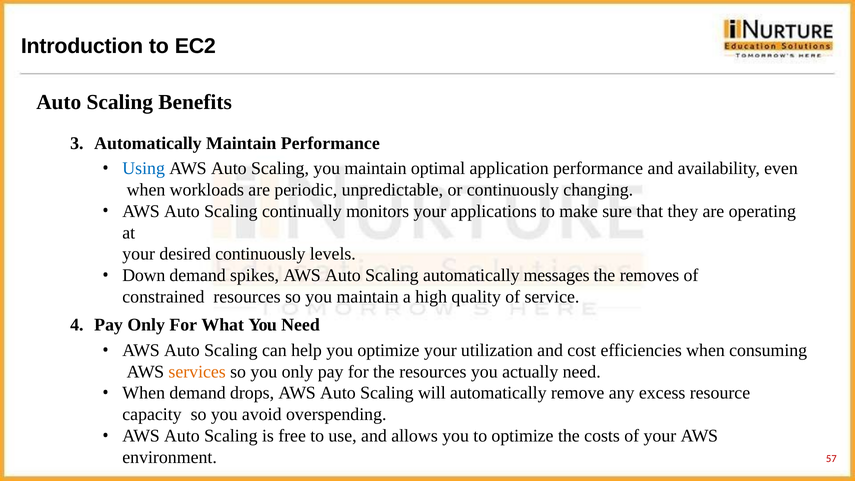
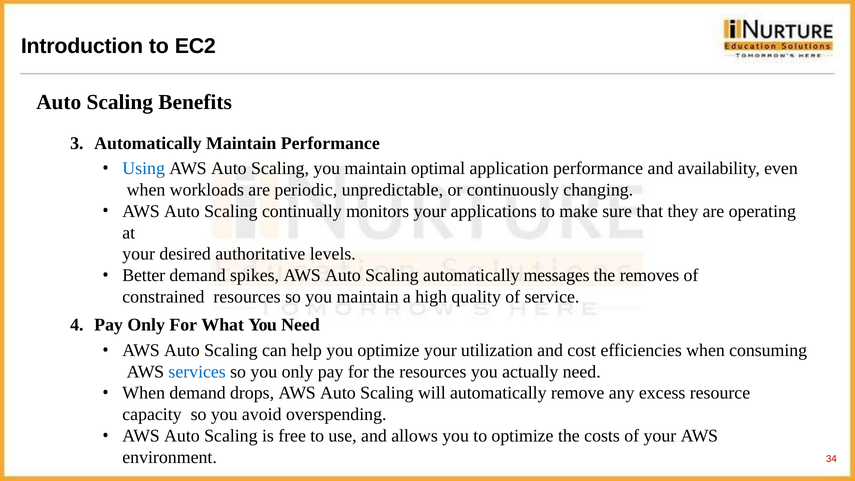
desired continuously: continuously -> authoritative
Down: Down -> Better
services colour: orange -> blue
57: 57 -> 34
